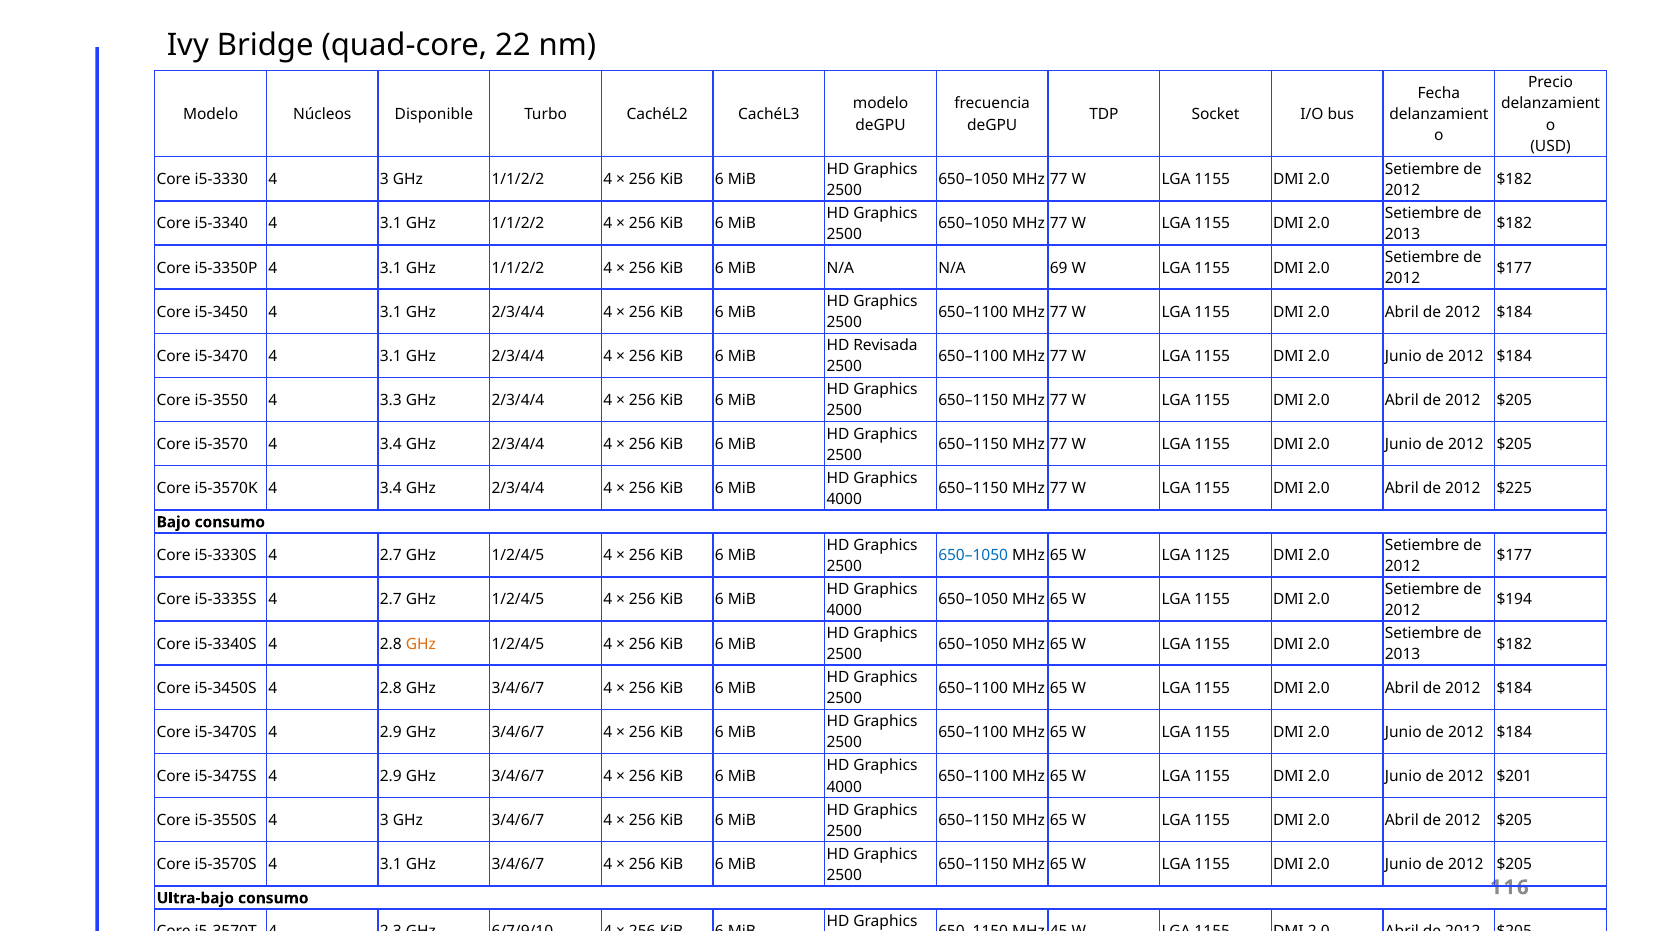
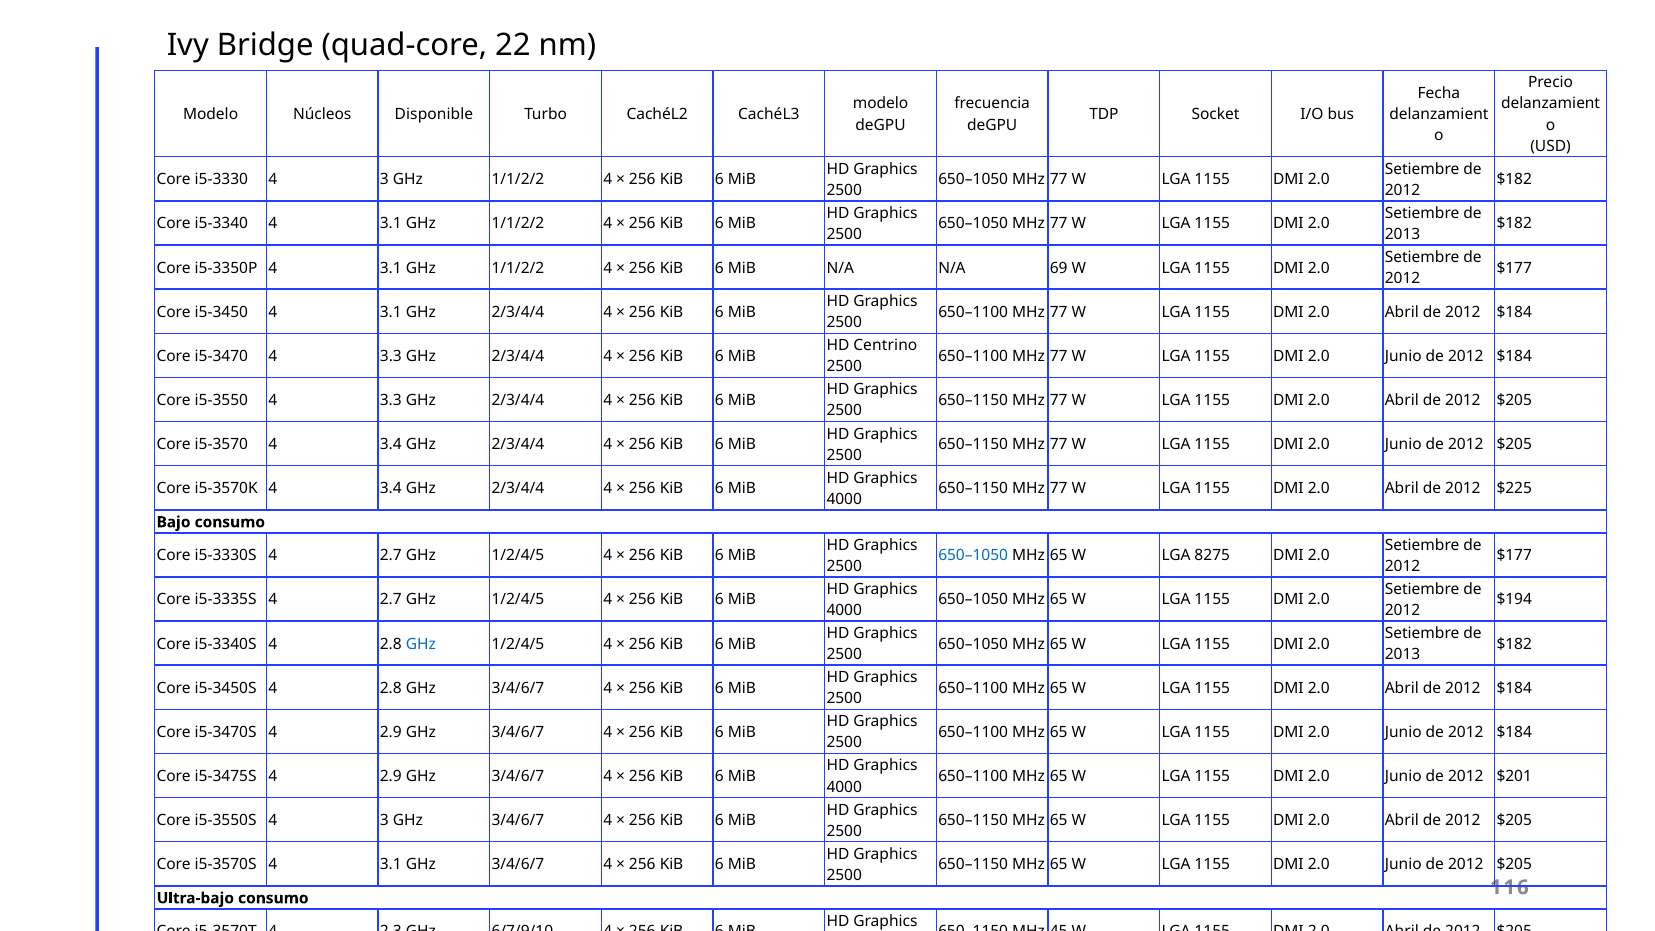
Revisada: Revisada -> Centrino
i5-3470 4 3.1: 3.1 -> 3.3
1125: 1125 -> 8275
GHz at (421, 644) colour: orange -> blue
